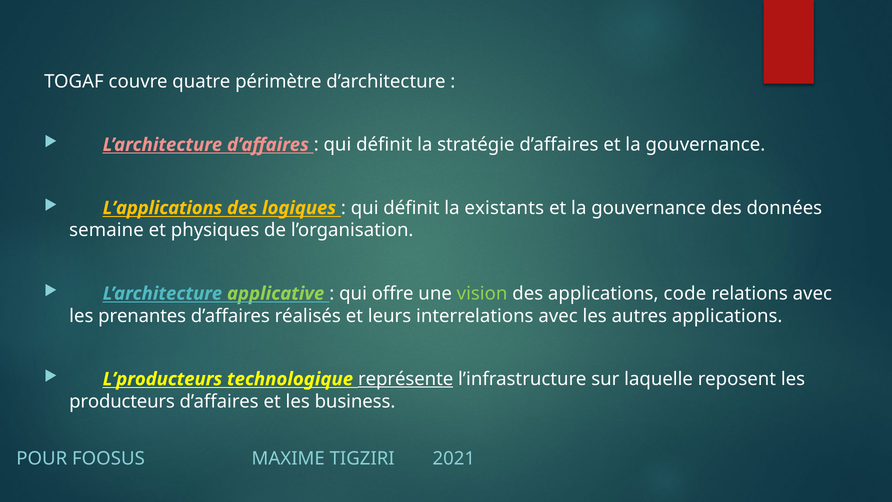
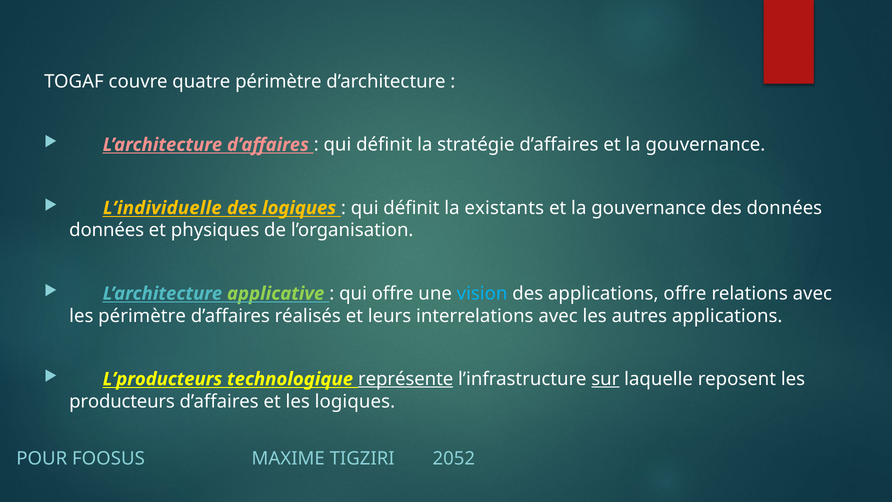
L’applications: L’applications -> L’individuelle
semaine at (107, 230): semaine -> données
vision colour: light green -> light blue
applications code: code -> offre
les prenantes: prenantes -> périmètre
sur underline: none -> present
les business: business -> logiques
2021: 2021 -> 2052
